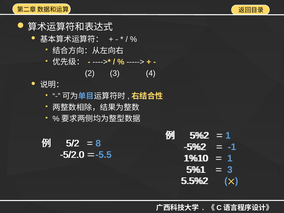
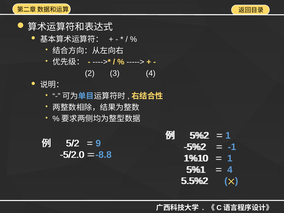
8: 8 -> 9
-5.5: -5.5 -> -8.8
3 at (230, 170): 3 -> 4
